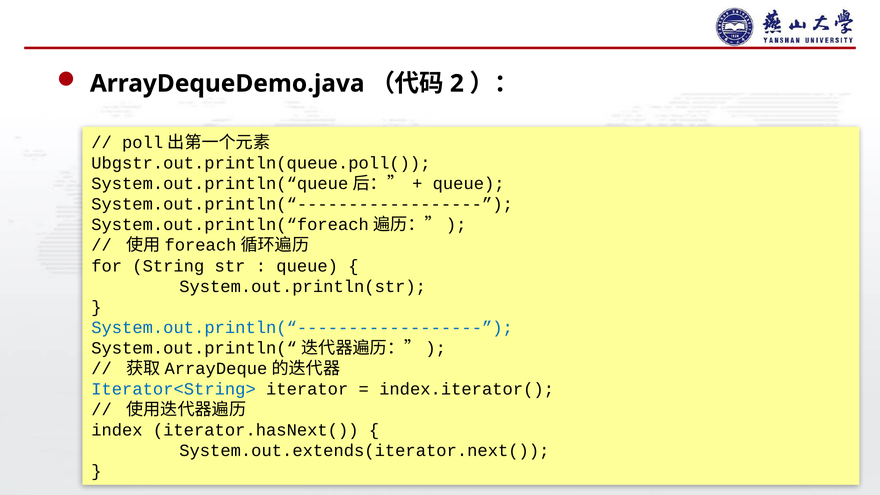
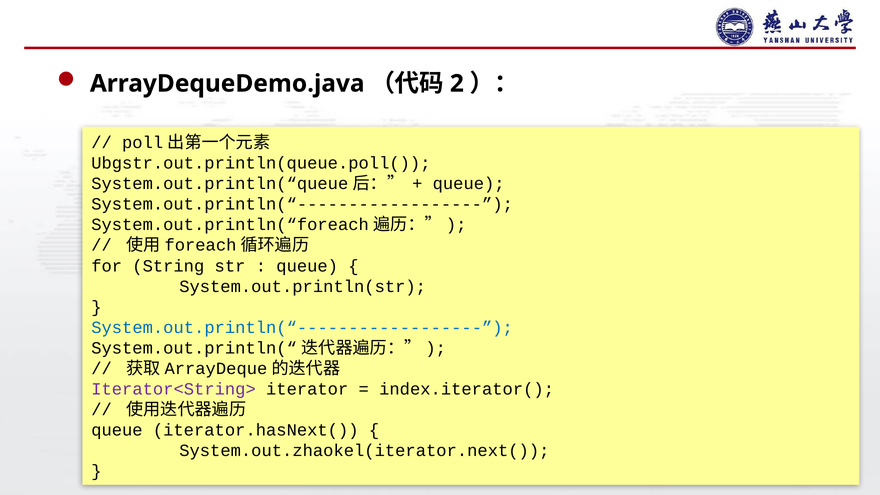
Iterator<String> colour: blue -> purple
index at (117, 430): index -> queue
System.out.extends(iterator.next(: System.out.extends(iterator.next( -> System.out.zhaokel(iterator.next(
